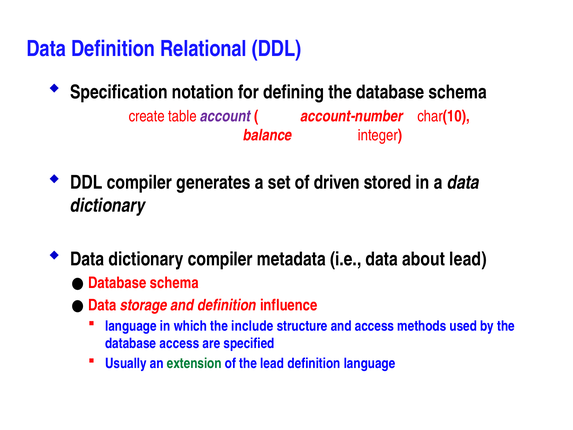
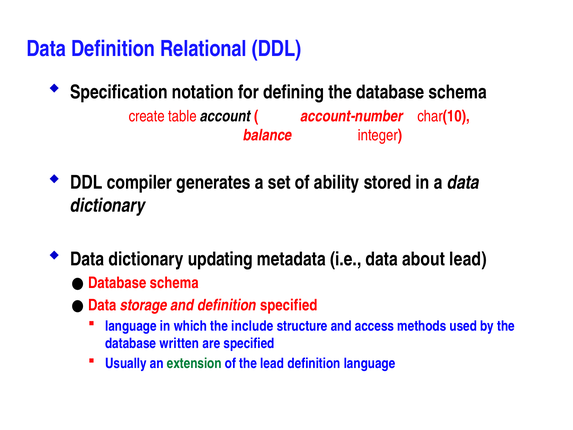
account colour: purple -> black
driven: driven -> ability
dictionary compiler: compiler -> updating
definition influence: influence -> specified
database access: access -> written
